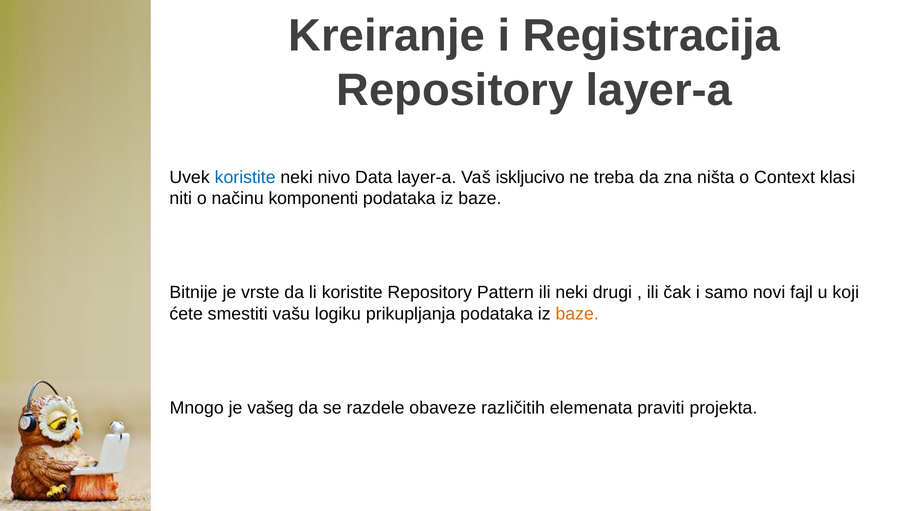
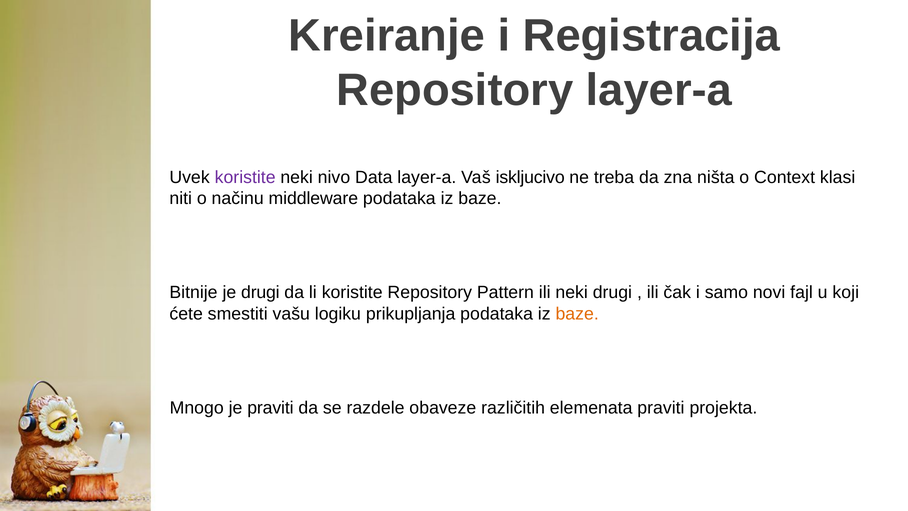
koristite at (245, 177) colour: blue -> purple
komponenti: komponenti -> middleware
je vrste: vrste -> drugi
je vašeg: vašeg -> praviti
